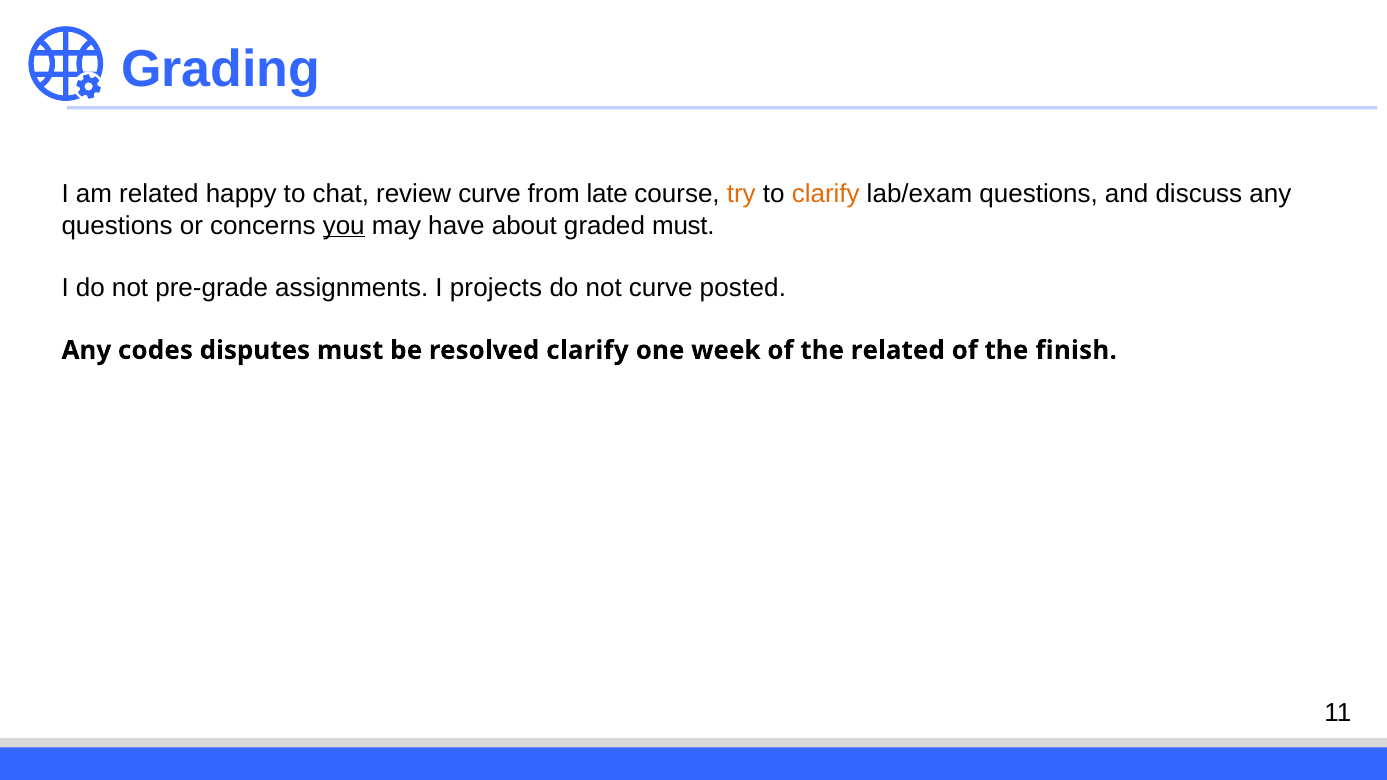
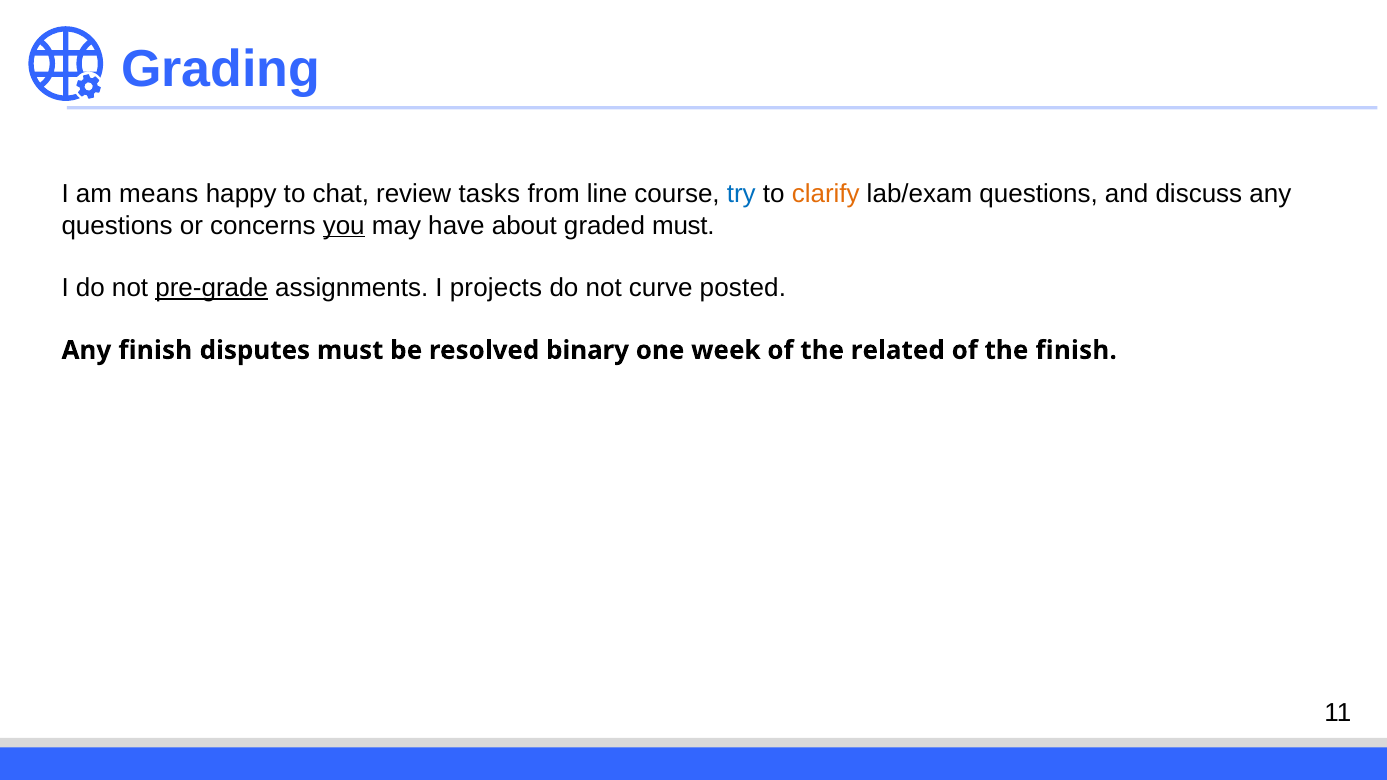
am related: related -> means
review curve: curve -> tasks
late: late -> line
try colour: orange -> blue
pre-grade underline: none -> present
Any codes: codes -> finish
resolved clarify: clarify -> binary
